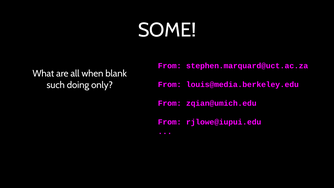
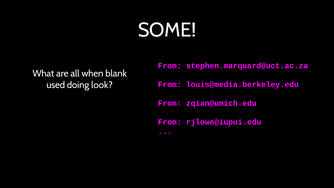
such: such -> used
only: only -> look
